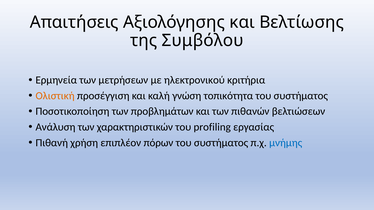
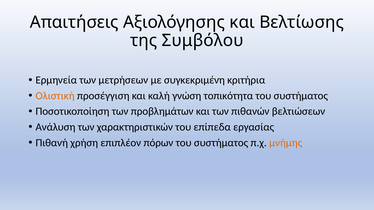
ηλεκτρονικού: ηλεκτρονικού -> συγκεκριμένη
profiling: profiling -> επίπεδα
μνήμης colour: blue -> orange
